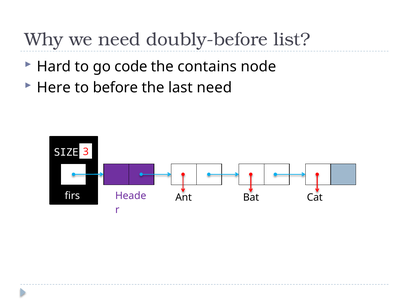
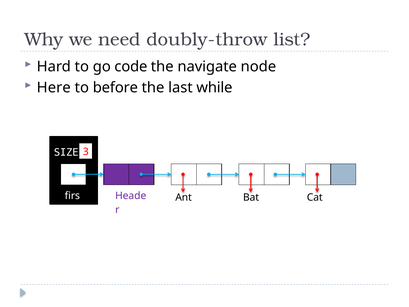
doubly-before: doubly-before -> doubly-throw
contains: contains -> navigate
last need: need -> while
